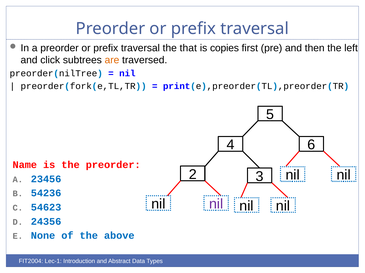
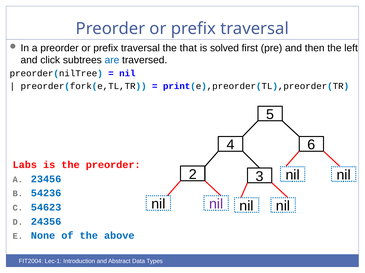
copies: copies -> solved
are colour: orange -> blue
Name: Name -> Labs
